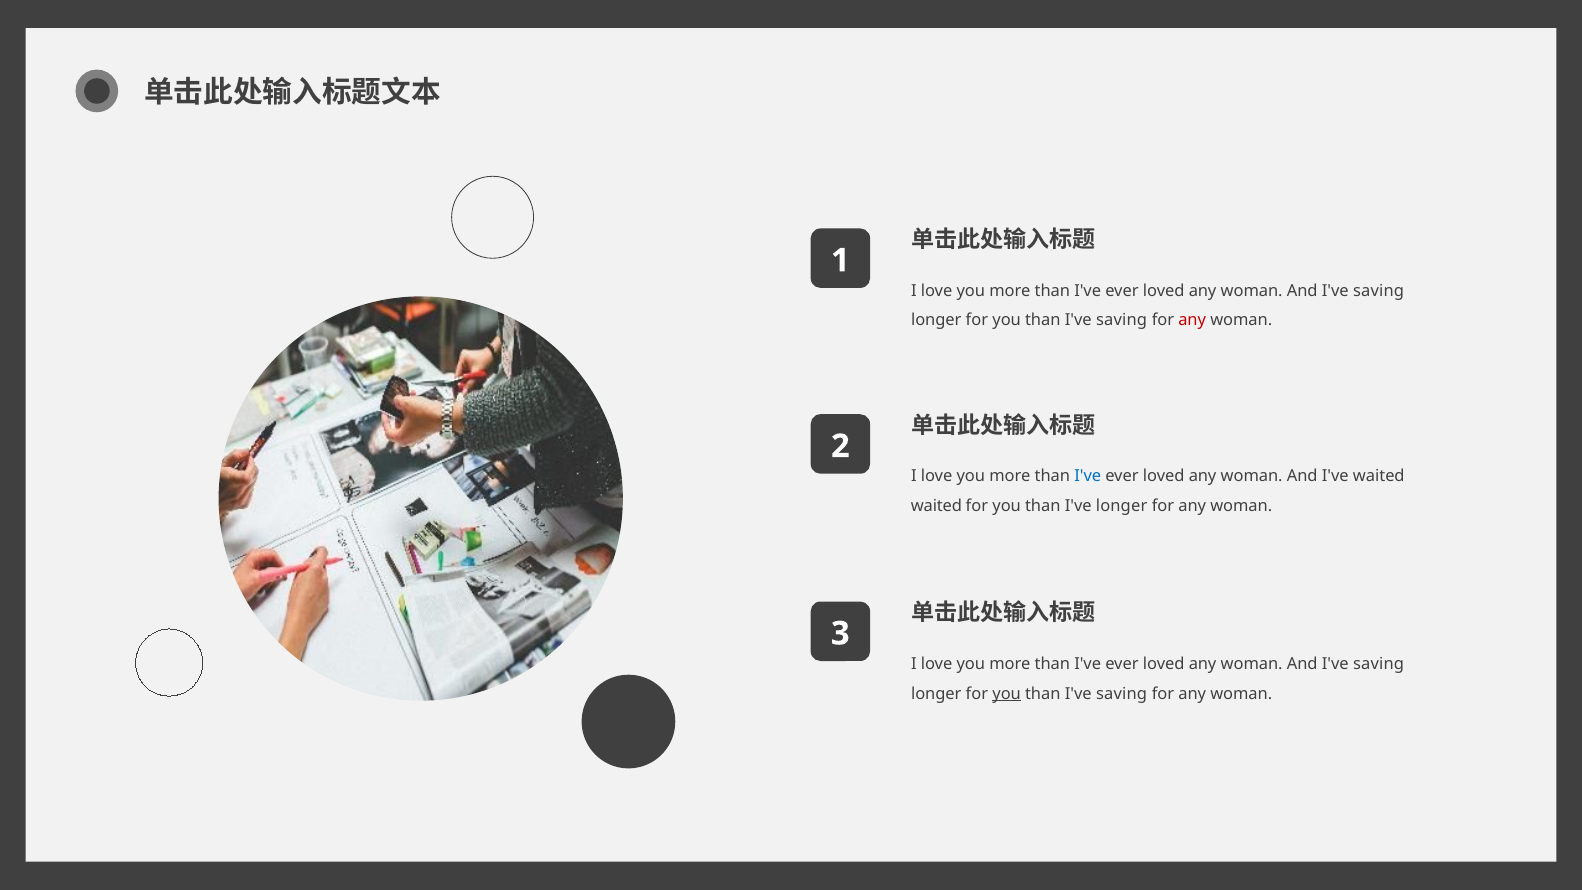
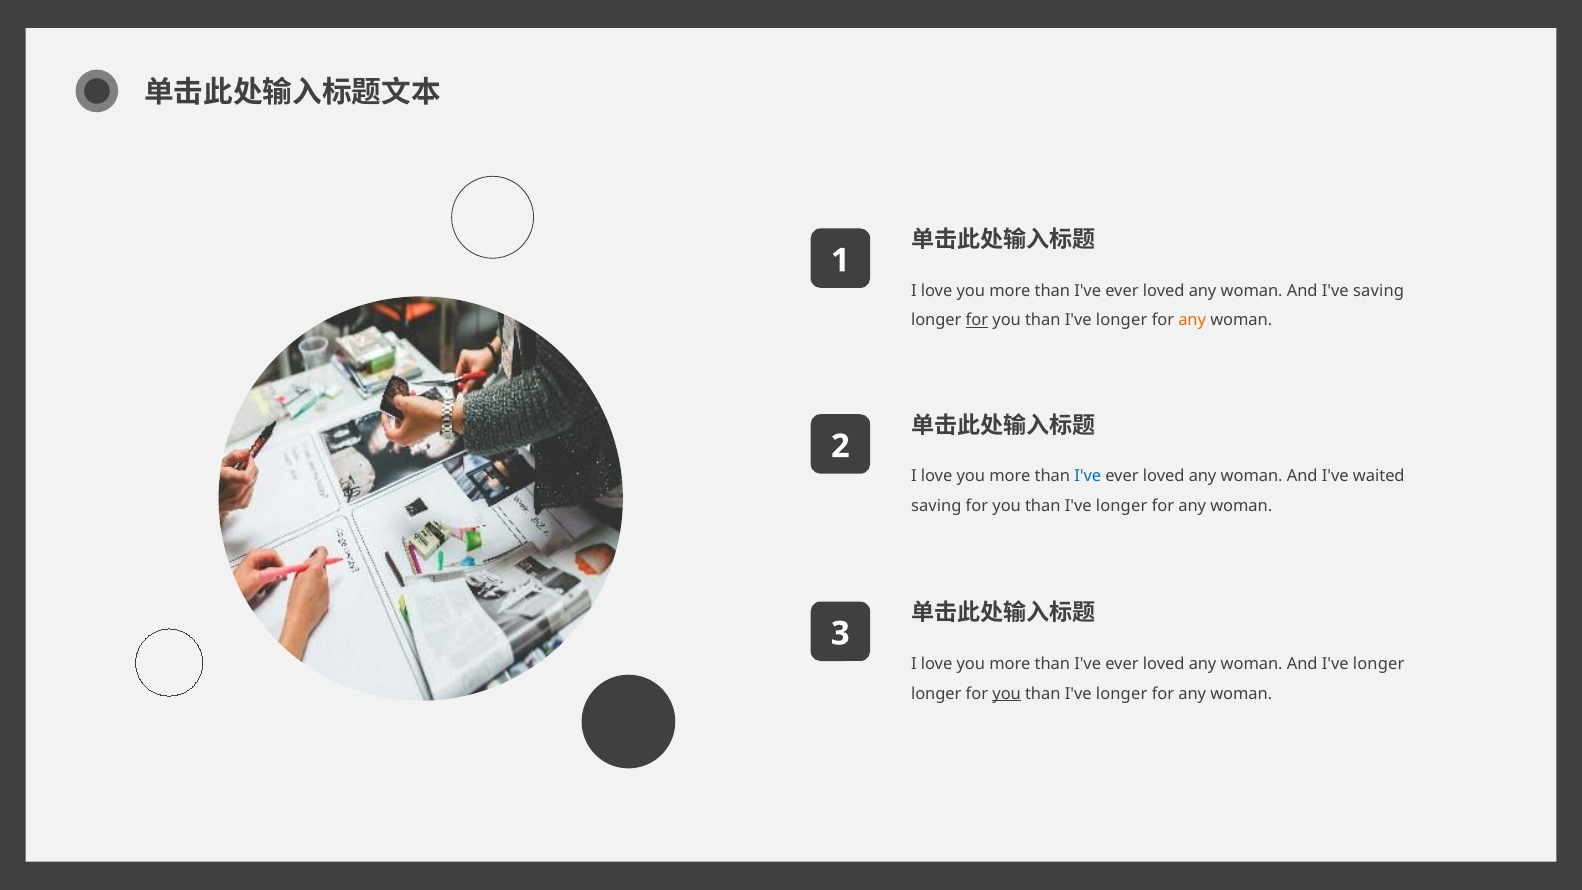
for at (977, 320) underline: none -> present
saving at (1122, 320): saving -> longer
any at (1192, 320) colour: red -> orange
waited at (936, 506): waited -> saving
saving at (1379, 664): saving -> longer
saving at (1122, 693): saving -> longer
